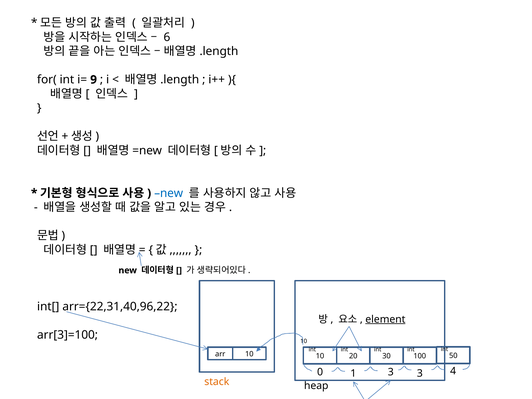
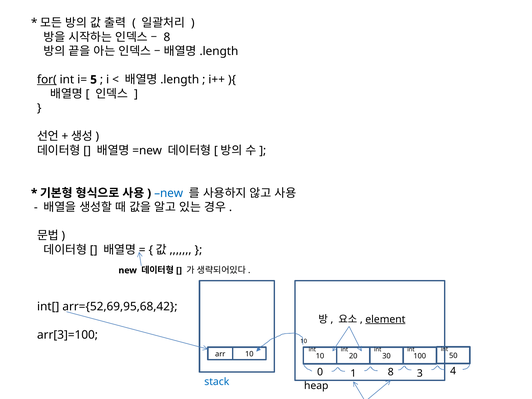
6 at (167, 37): 6 -> 8
for( underline: none -> present
9: 9 -> 5
arr={22,31,40,96,22: arr={22,31,40,96,22 -> arr={52,69,95,68,42
1 3: 3 -> 8
stack colour: orange -> blue
